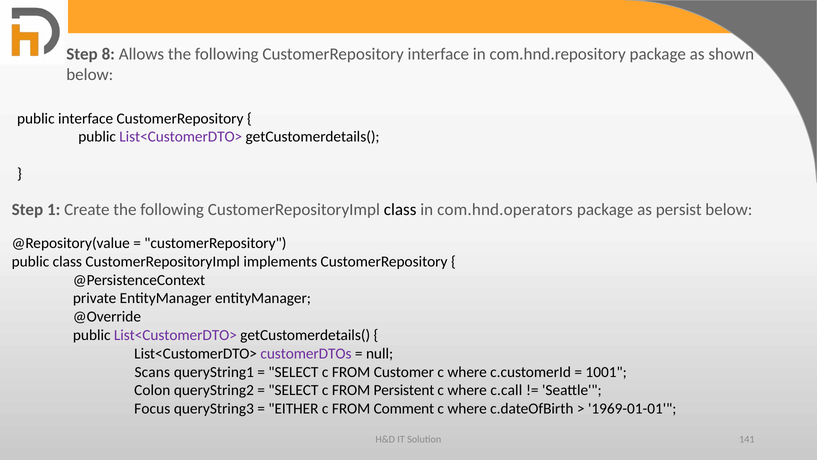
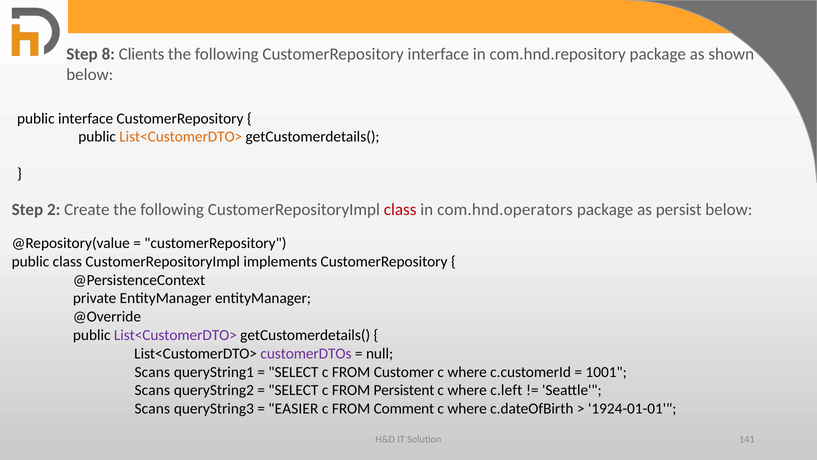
Allows: Allows -> Clients
List<CustomerDTO> at (181, 137) colour: purple -> orange
1: 1 -> 2
class at (400, 209) colour: black -> red
Colon at (152, 390): Colon -> Scans
c.call: c.call -> c.left
Focus at (152, 408): Focus -> Scans
EITHER: EITHER -> EASIER
1969-01-01: 1969-01-01 -> 1924-01-01
